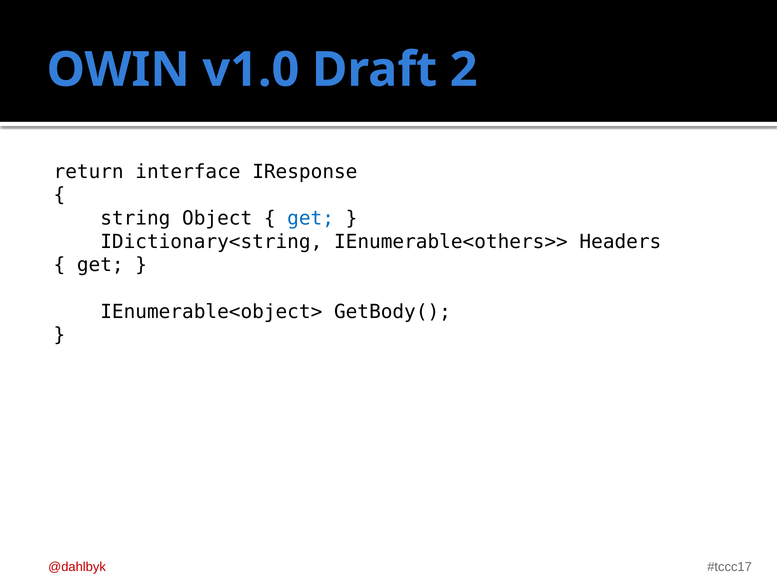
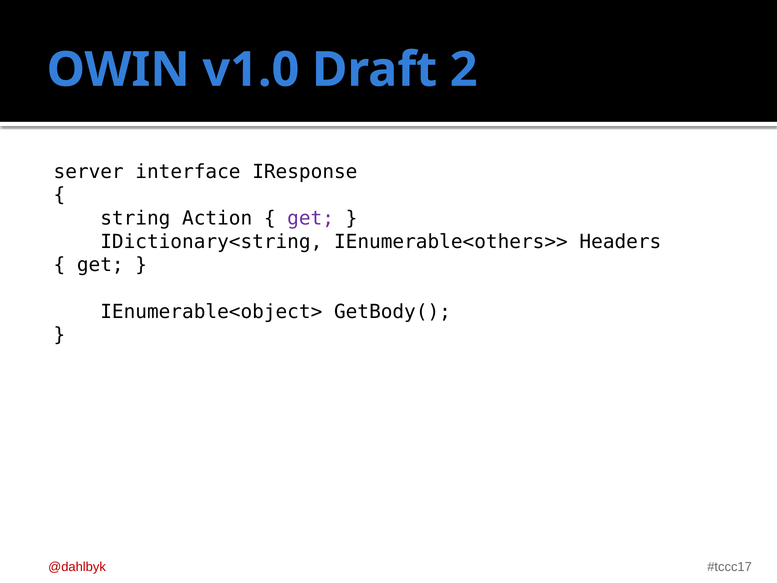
return: return -> server
Object: Object -> Action
get at (311, 218) colour: blue -> purple
